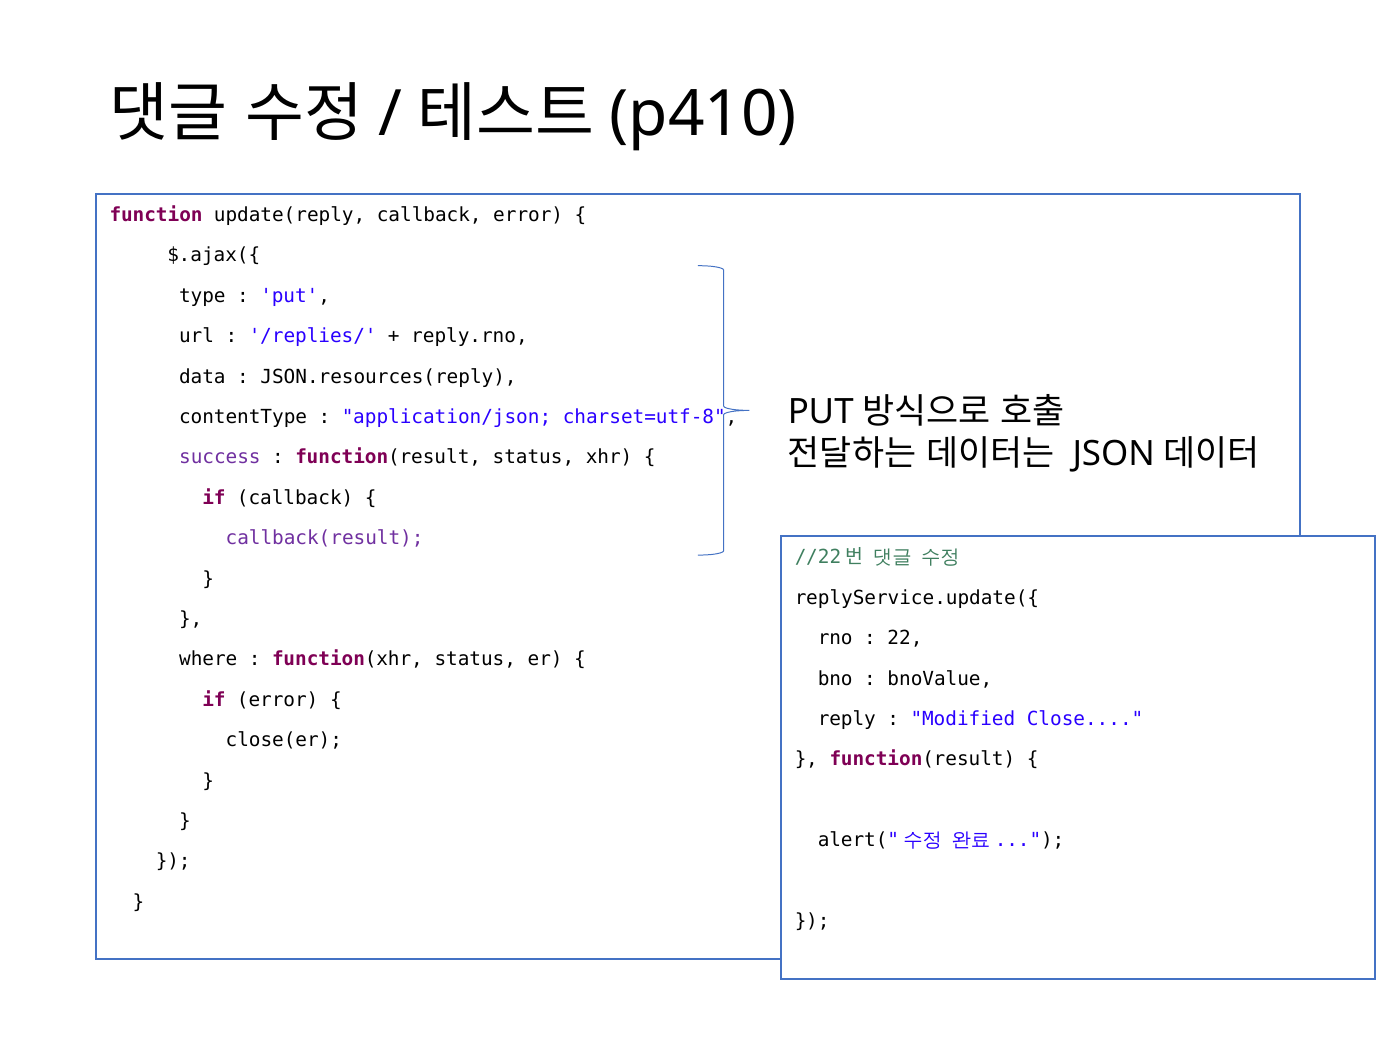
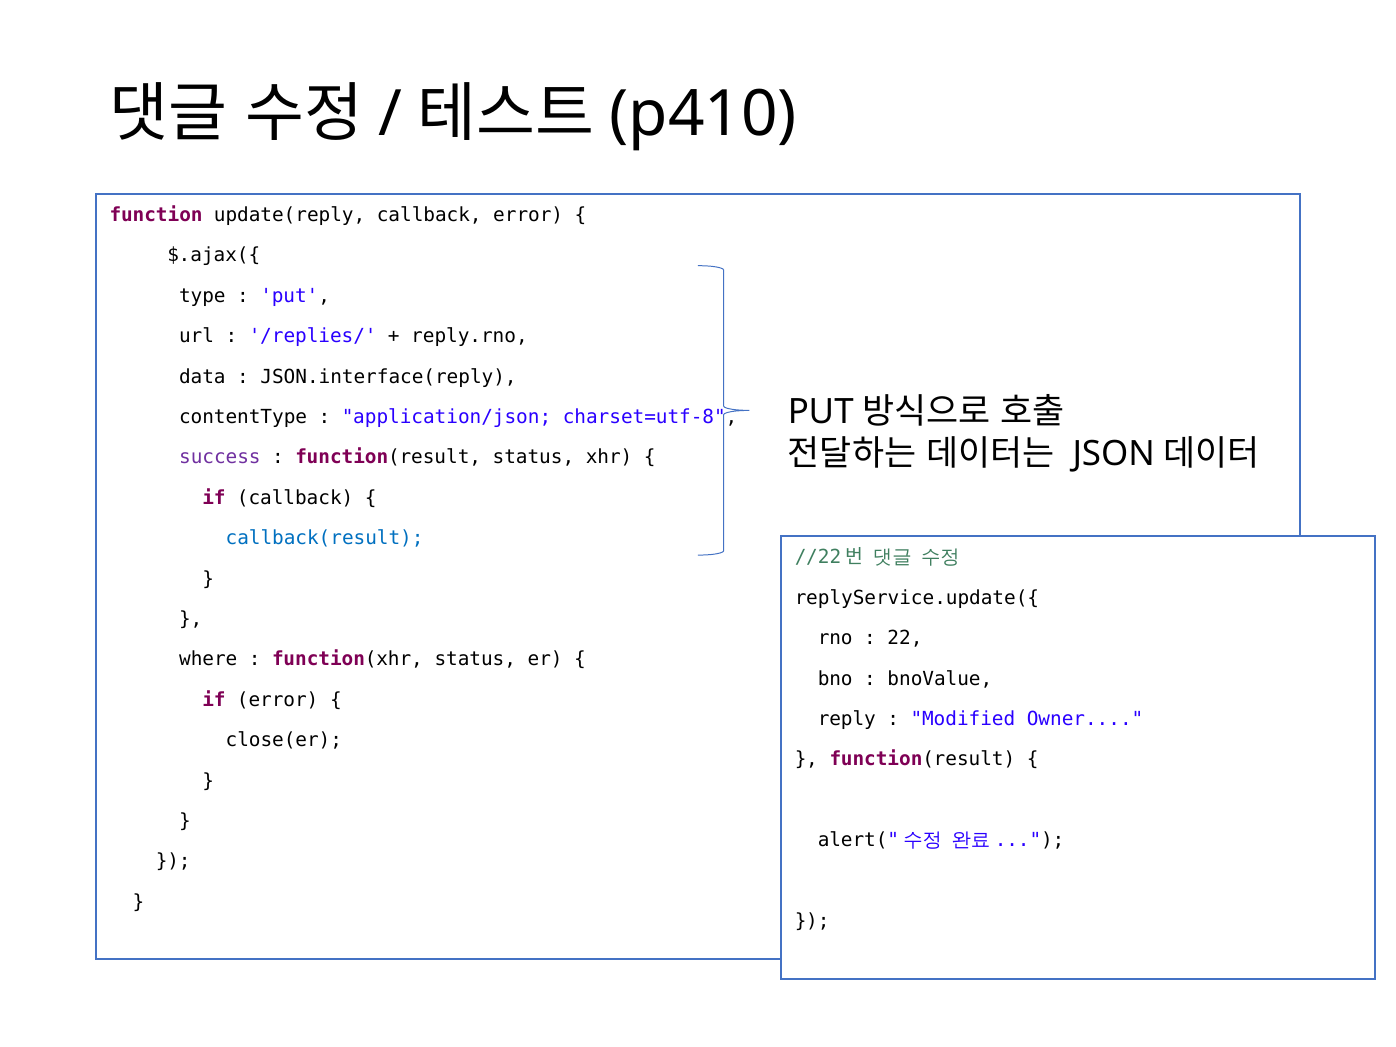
JSON.resources(reply: JSON.resources(reply -> JSON.interface(reply
callback(result colour: purple -> blue
Close: Close -> Owner
